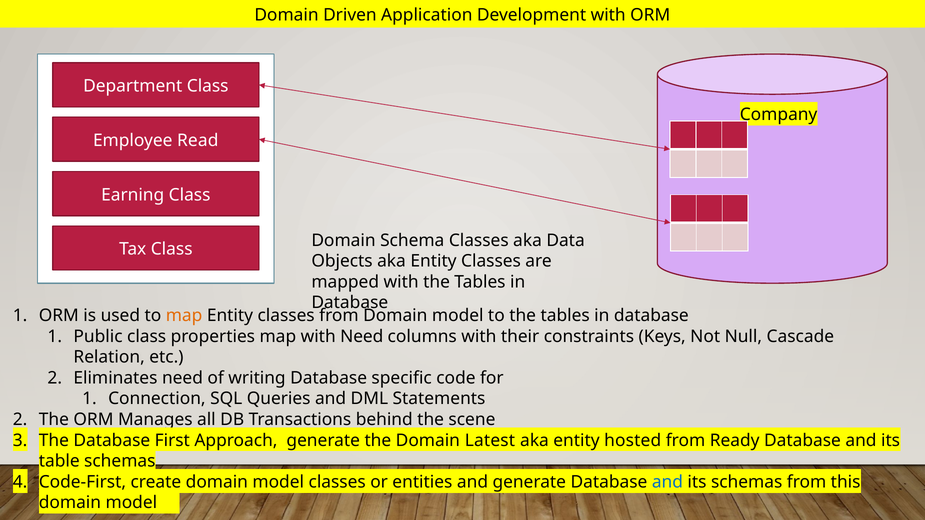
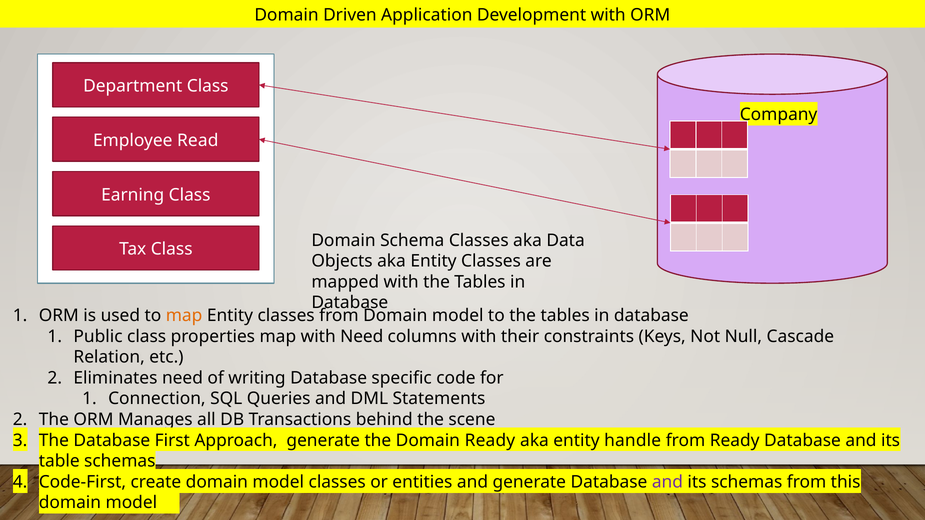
Domain Latest: Latest -> Ready
hosted: hosted -> handle
and at (667, 482) colour: blue -> purple
